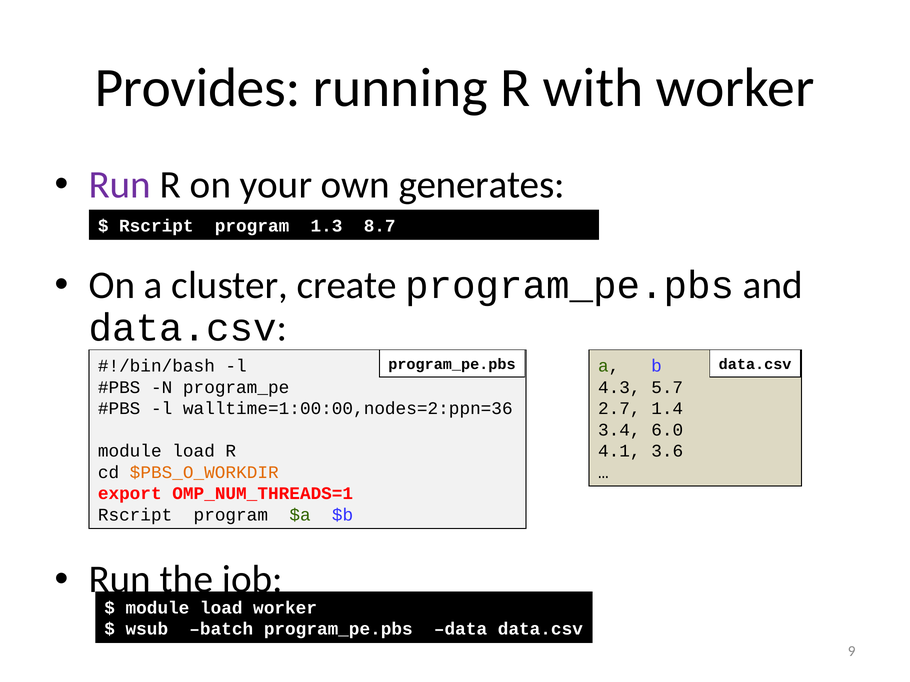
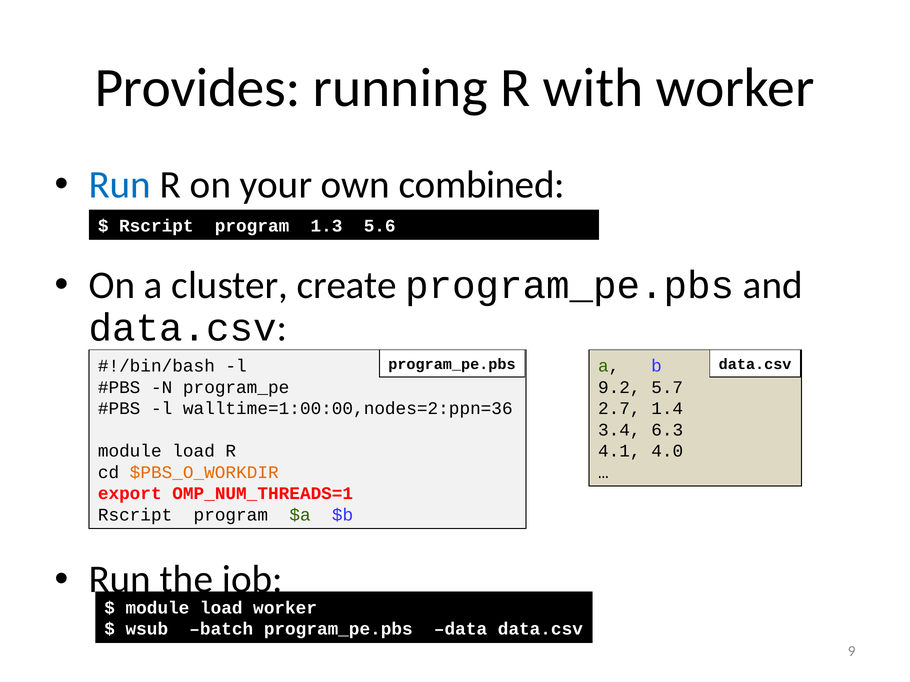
Run at (120, 185) colour: purple -> blue
generates: generates -> combined
8.7: 8.7 -> 5.6
4.3: 4.3 -> 9.2
6.0: 6.0 -> 6.3
3.6: 3.6 -> 4.0
